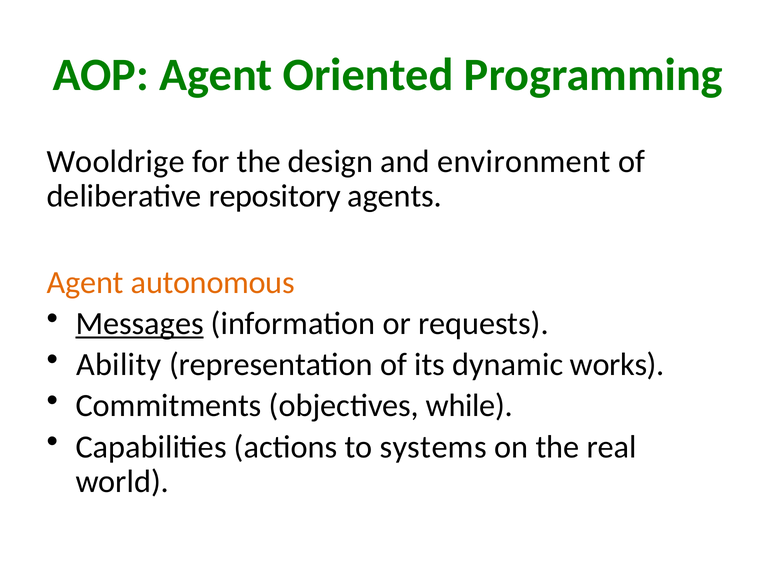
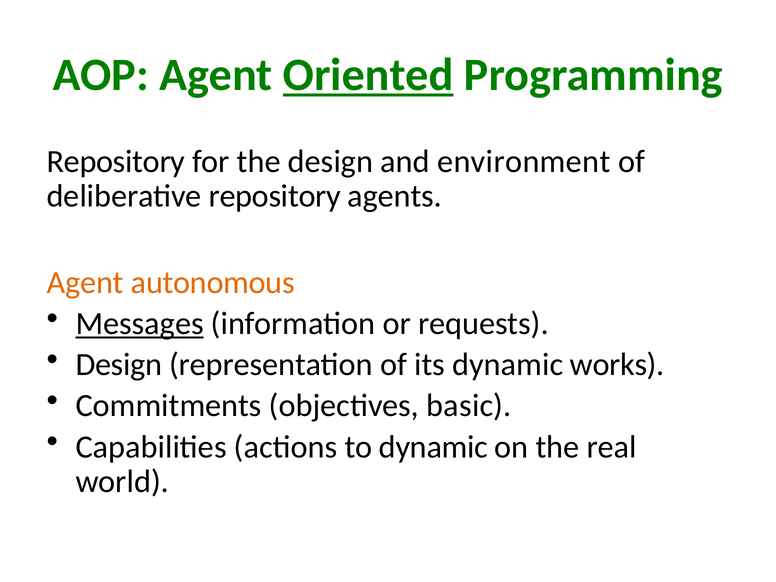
Oriented underline: none -> present
Wooldrige at (116, 161): Wooldrige -> Repository
Ability at (119, 365): Ability -> Design
while: while -> basic
to systems: systems -> dynamic
